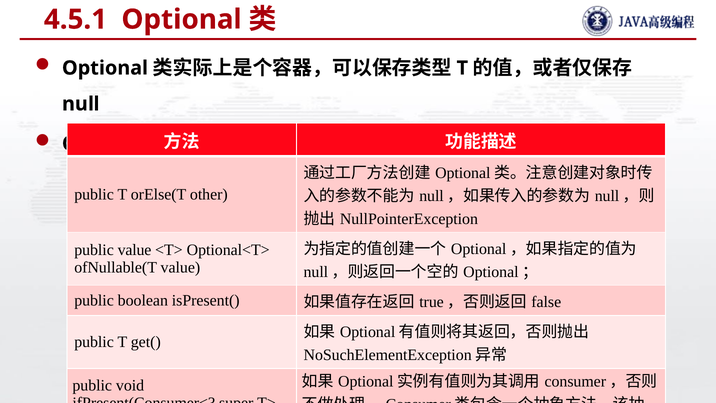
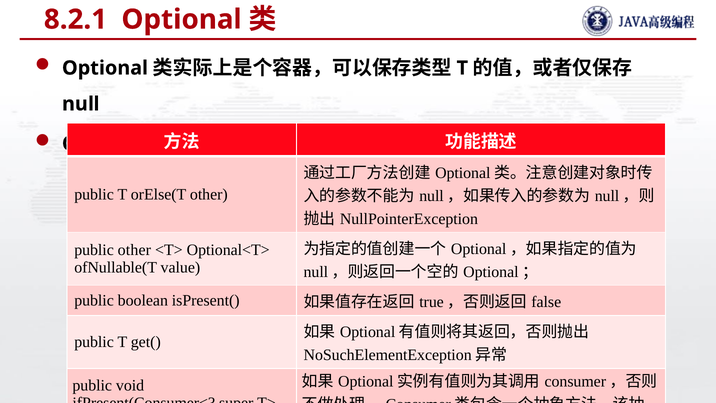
4.5.1: 4.5.1 -> 8.2.1
public value: value -> other
